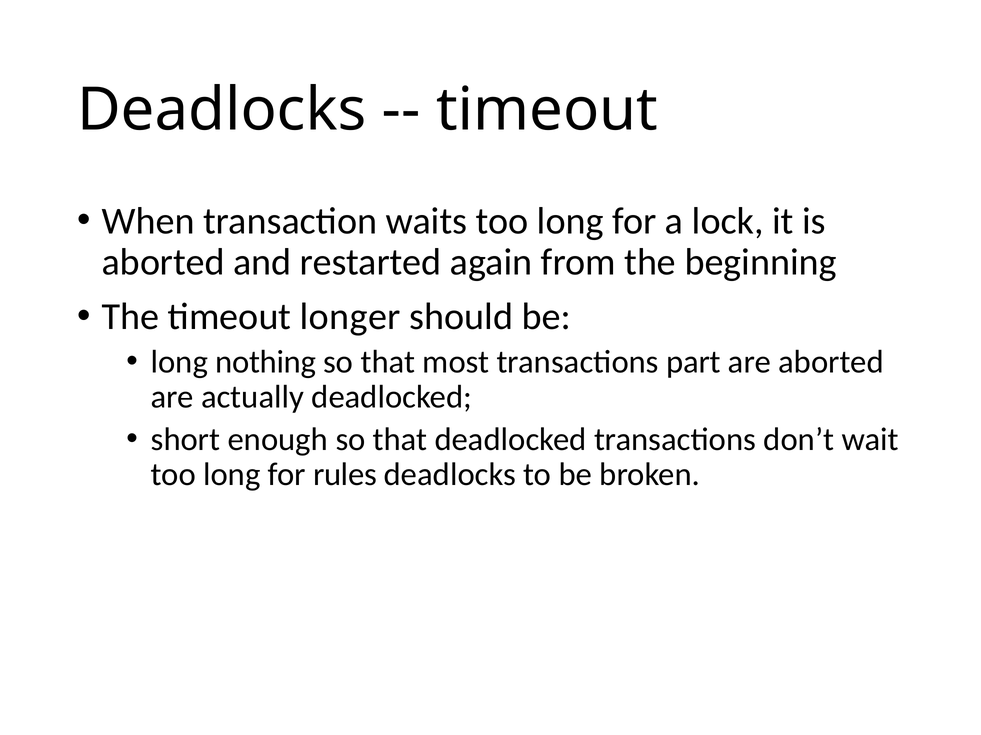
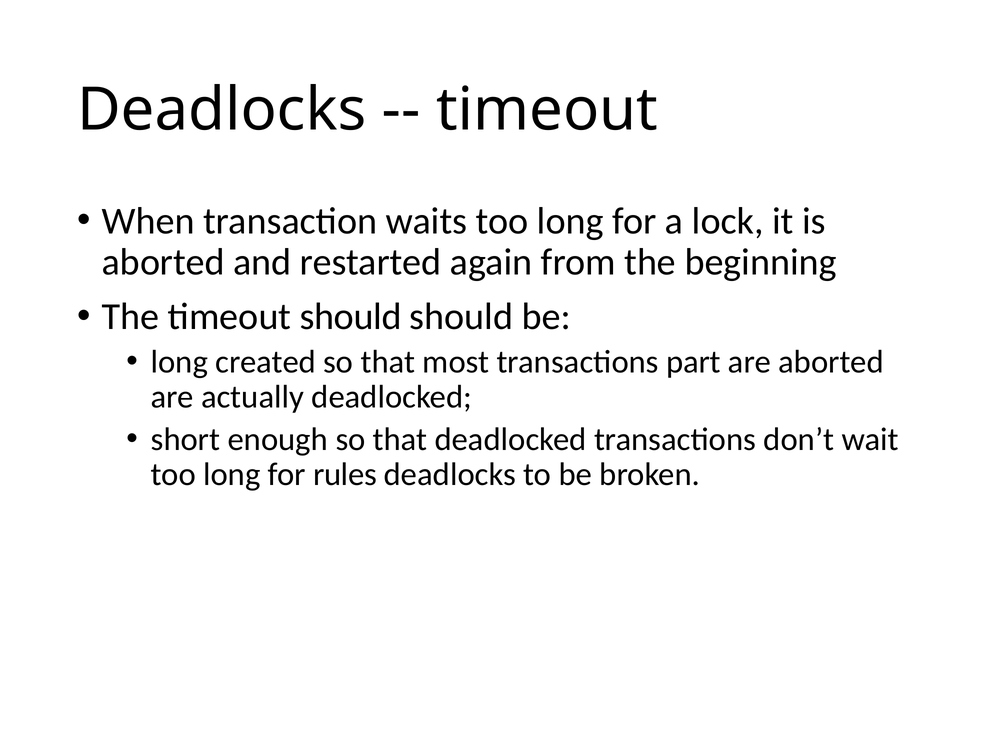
timeout longer: longer -> should
nothing: nothing -> created
